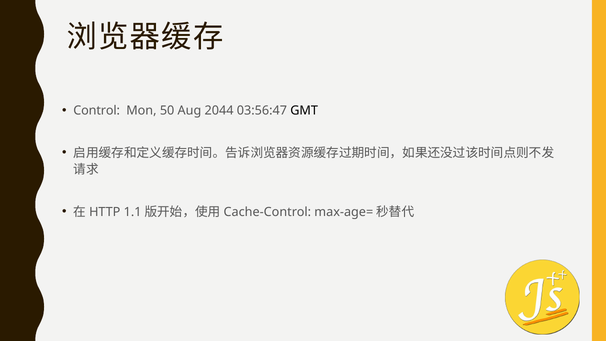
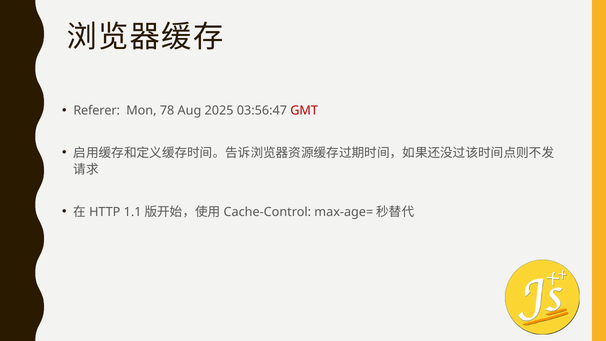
Control: Control -> Referer
50: 50 -> 78
2044: 2044 -> 2025
GMT colour: black -> red
